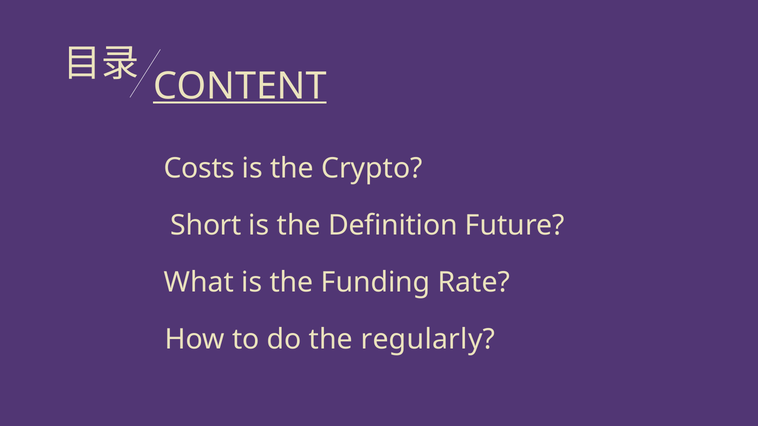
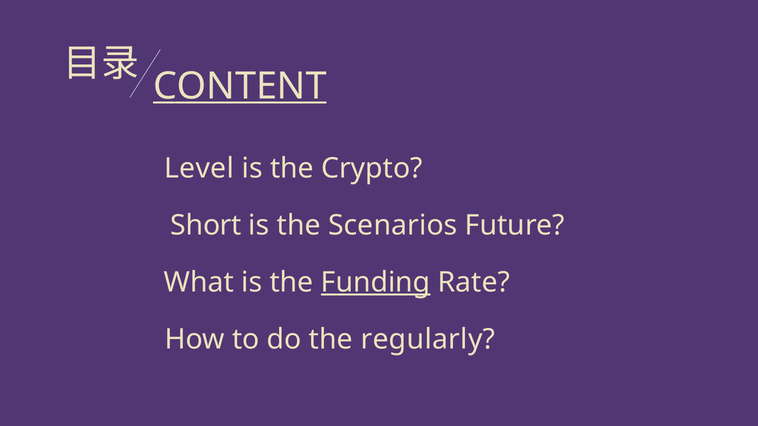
Costs: Costs -> Level
Definition: Definition -> Scenarios
Funding underline: none -> present
